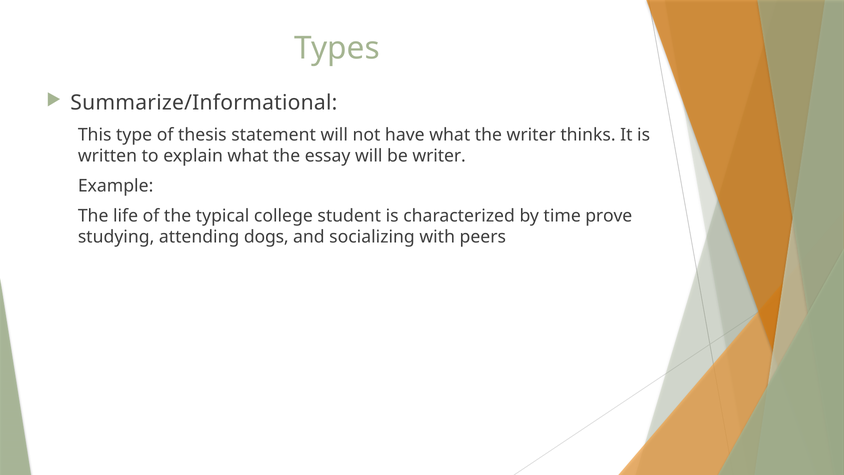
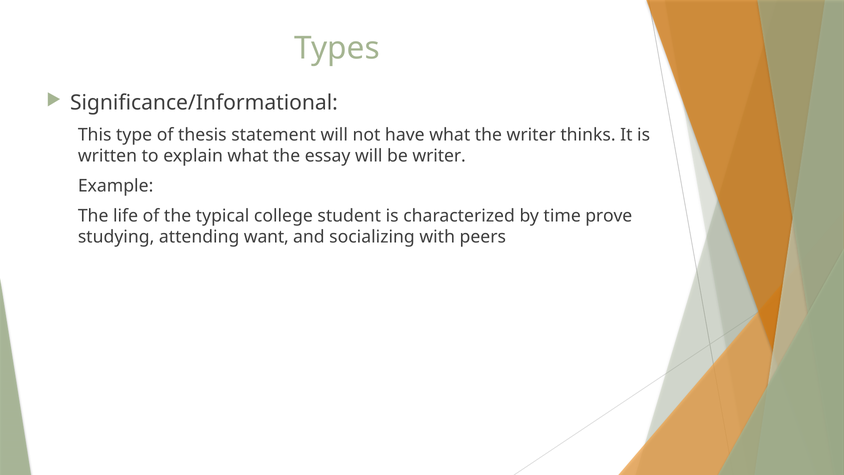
Summarize/Informational: Summarize/Informational -> Significance/Informational
dogs: dogs -> want
